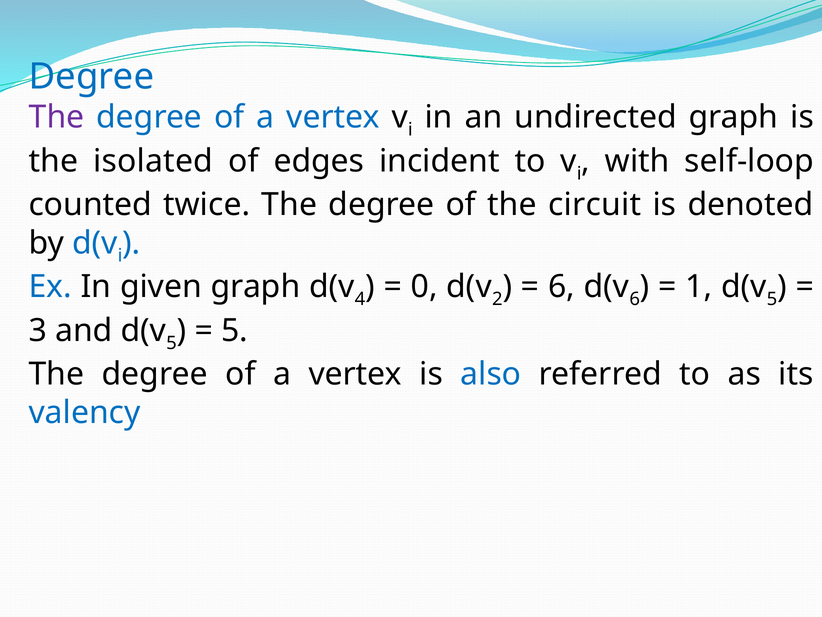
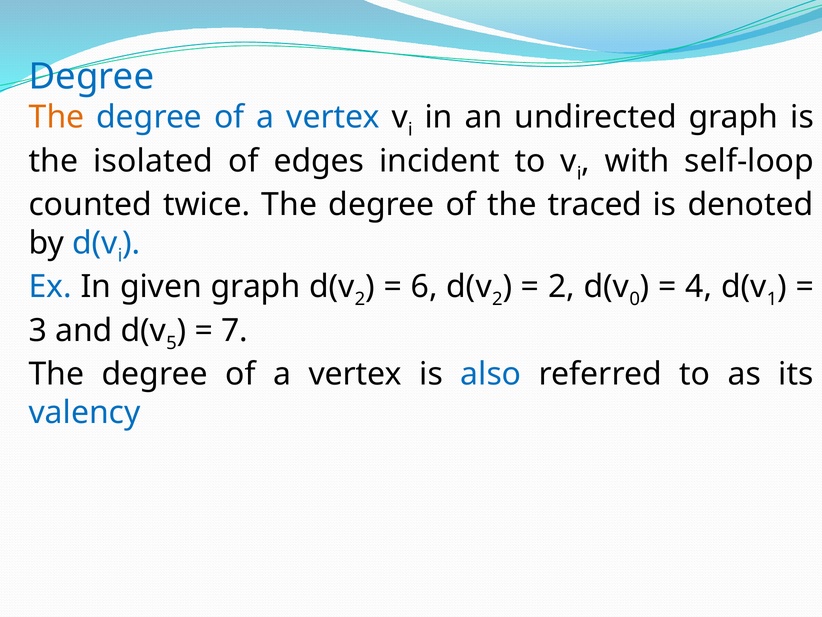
The at (57, 117) colour: purple -> orange
circuit: circuit -> traced
4 at (360, 299): 4 -> 2
0: 0 -> 6
6 at (562, 287): 6 -> 2
6 at (635, 299): 6 -> 0
1: 1 -> 4
5 at (772, 299): 5 -> 1
5 at (234, 330): 5 -> 7
